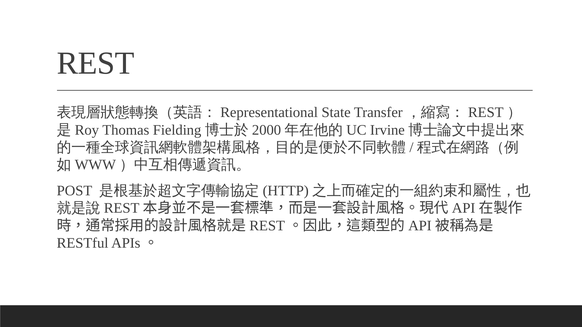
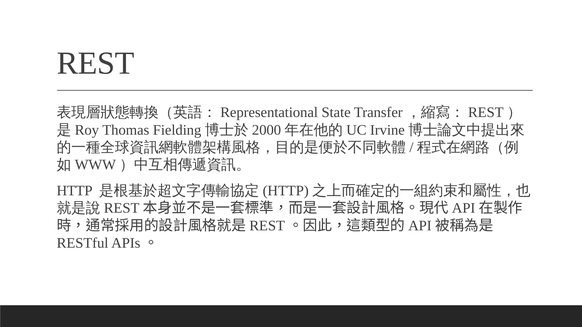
POST: POST -> HTTP
